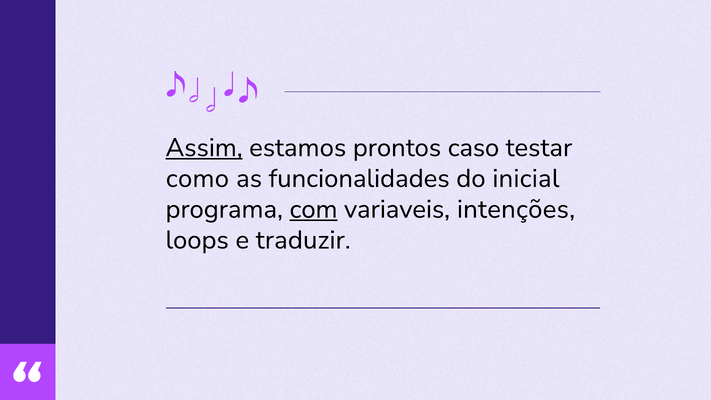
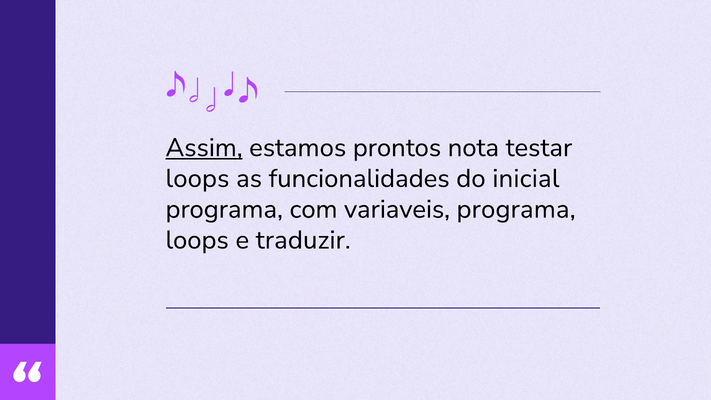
caso: caso -> nota
como at (197, 178): como -> loops
com underline: present -> none
variaveis intenções: intenções -> programa
